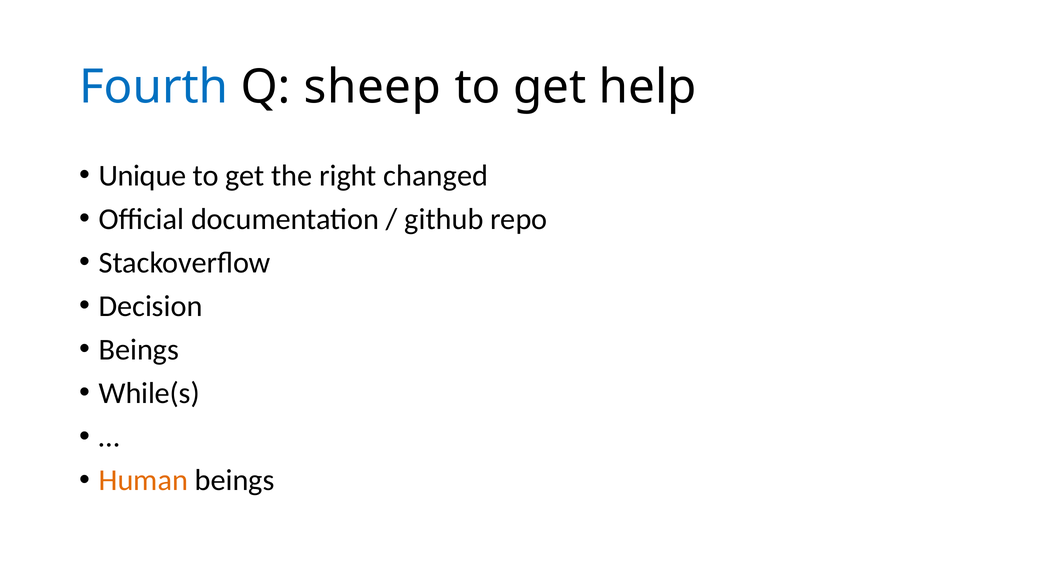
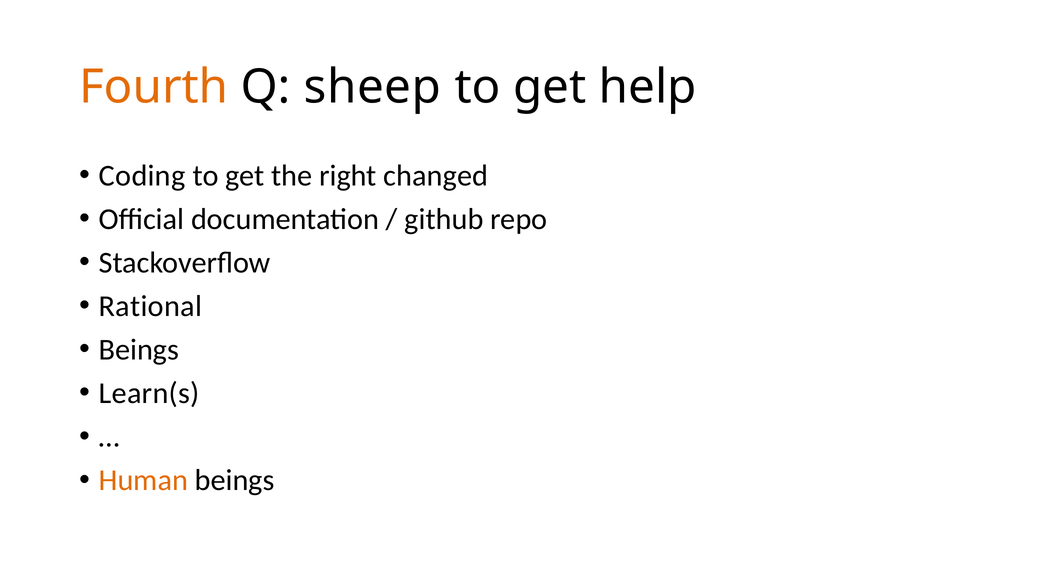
Fourth colour: blue -> orange
Unique: Unique -> Coding
Decision: Decision -> Rational
While(s: While(s -> Learn(s
